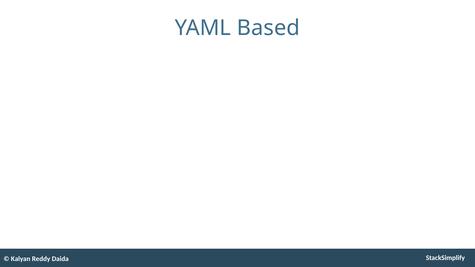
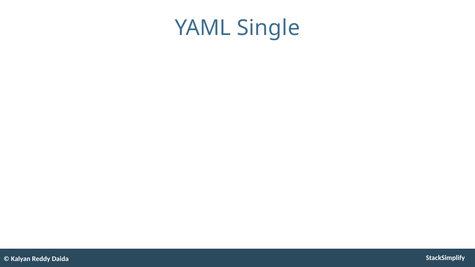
Based: Based -> Single
